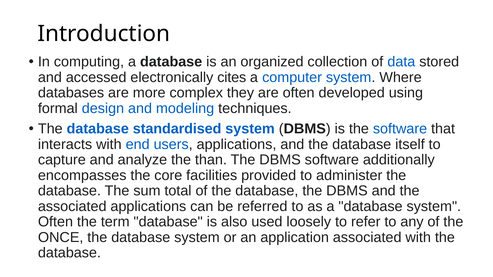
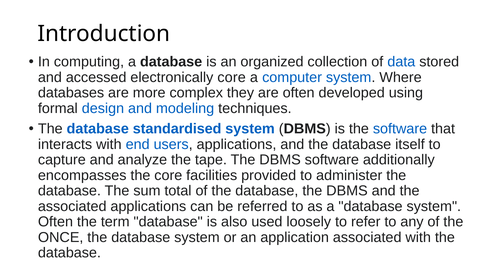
electronically cites: cites -> core
than: than -> tape
